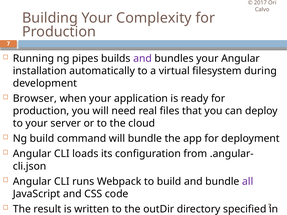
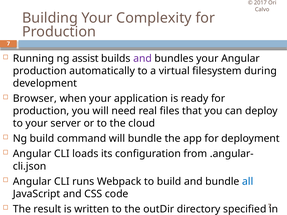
pipes: pipes -> assist
installation at (40, 71): installation -> production
all colour: purple -> blue
